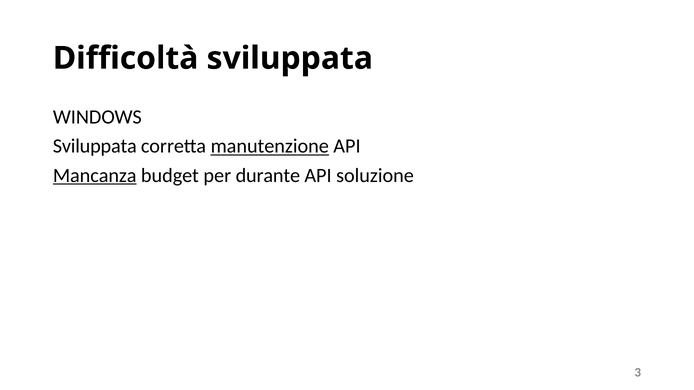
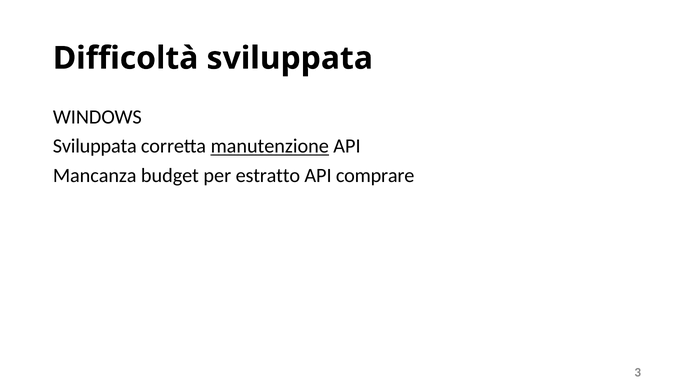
Mancanza underline: present -> none
durante: durante -> estratto
soluzione: soluzione -> comprare
